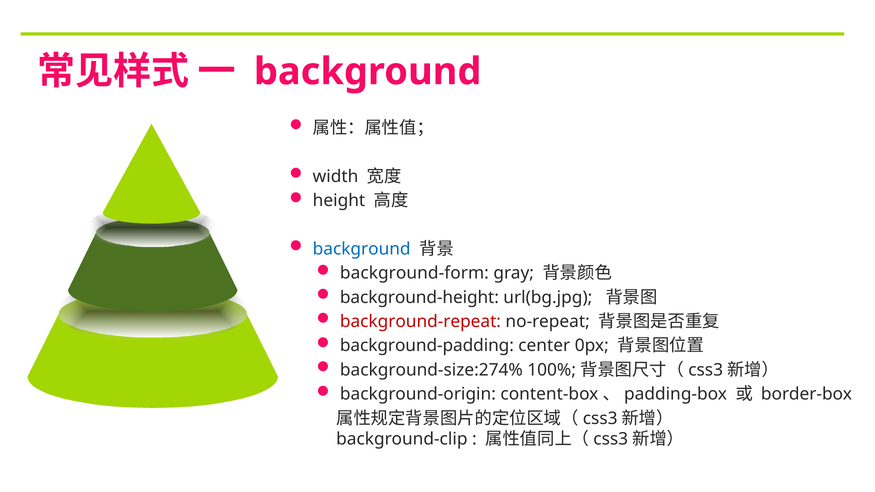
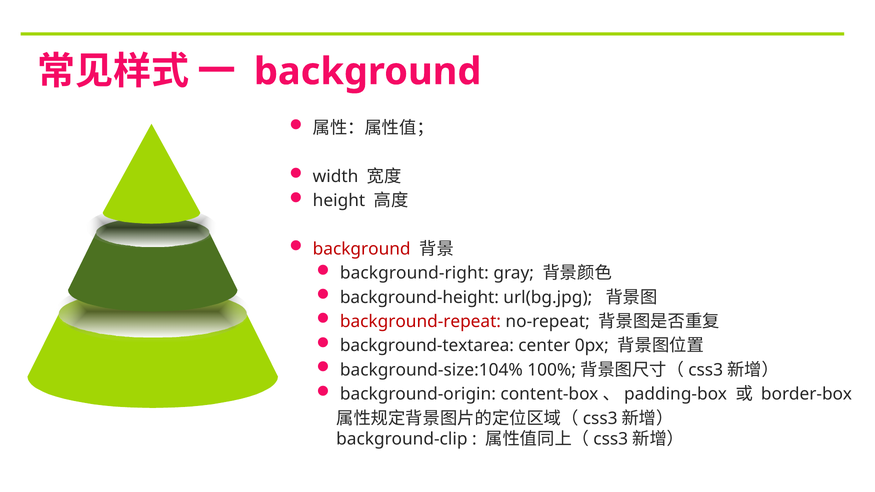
background at (362, 249) colour: blue -> red
background-form: background-form -> background-right
background-padding: background-padding -> background-textarea
background-size:274%: background-size:274% -> background-size:104%
